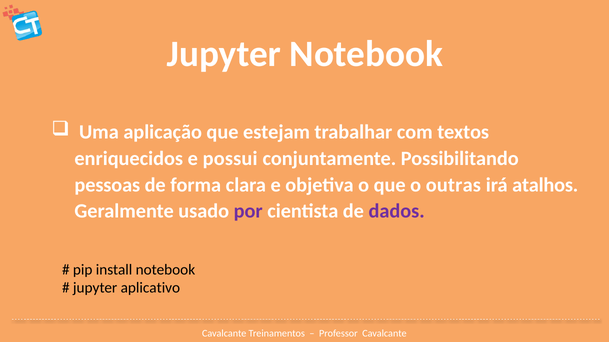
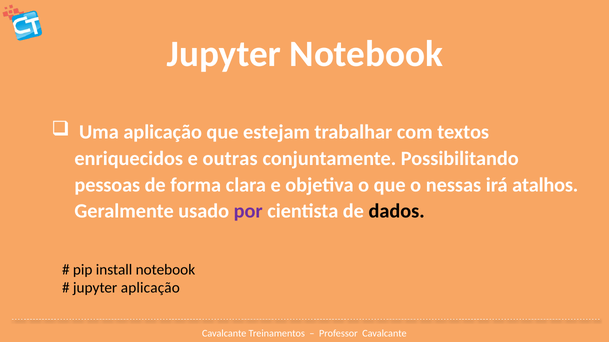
possui: possui -> outras
outras: outras -> nessas
dados colour: purple -> black
jupyter aplicativo: aplicativo -> aplicação
